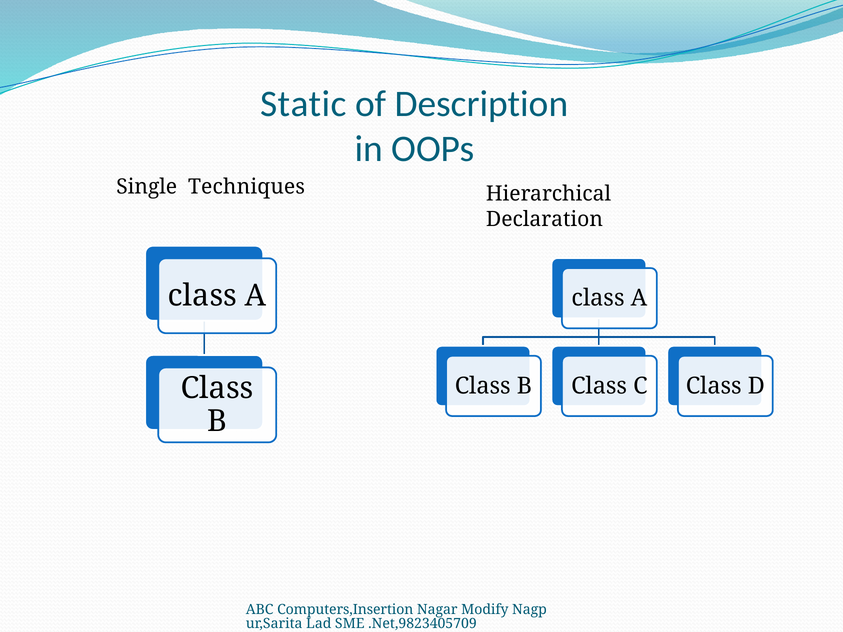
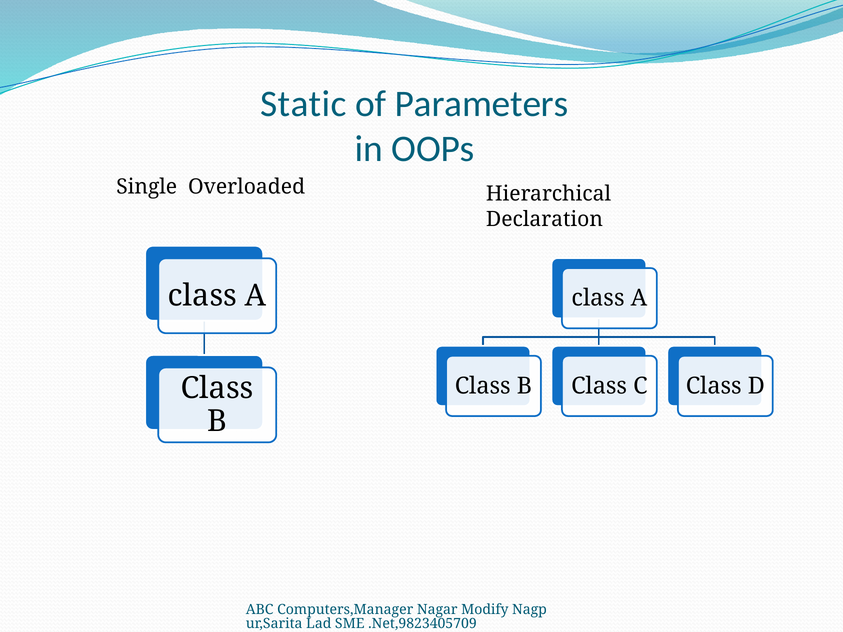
Description: Description -> Parameters
Techniques: Techniques -> Overloaded
Computers,Insertion: Computers,Insertion -> Computers,Manager
